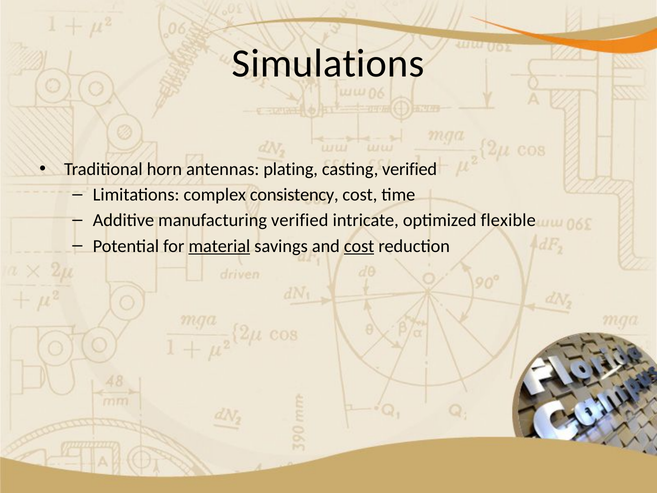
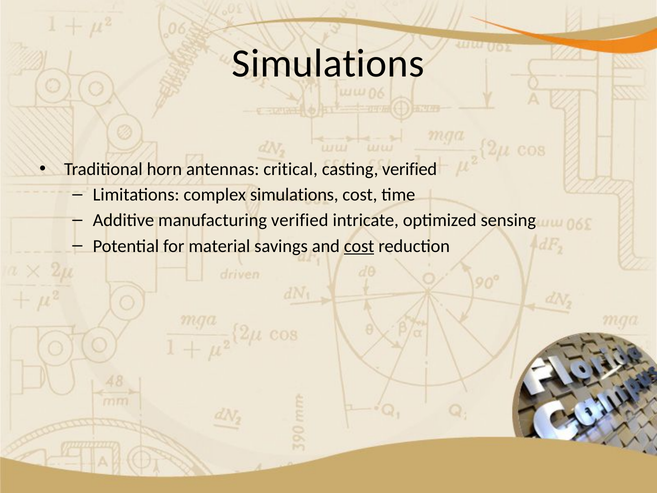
plating: plating -> critical
complex consistency: consistency -> simulations
flexible: flexible -> sensing
material underline: present -> none
